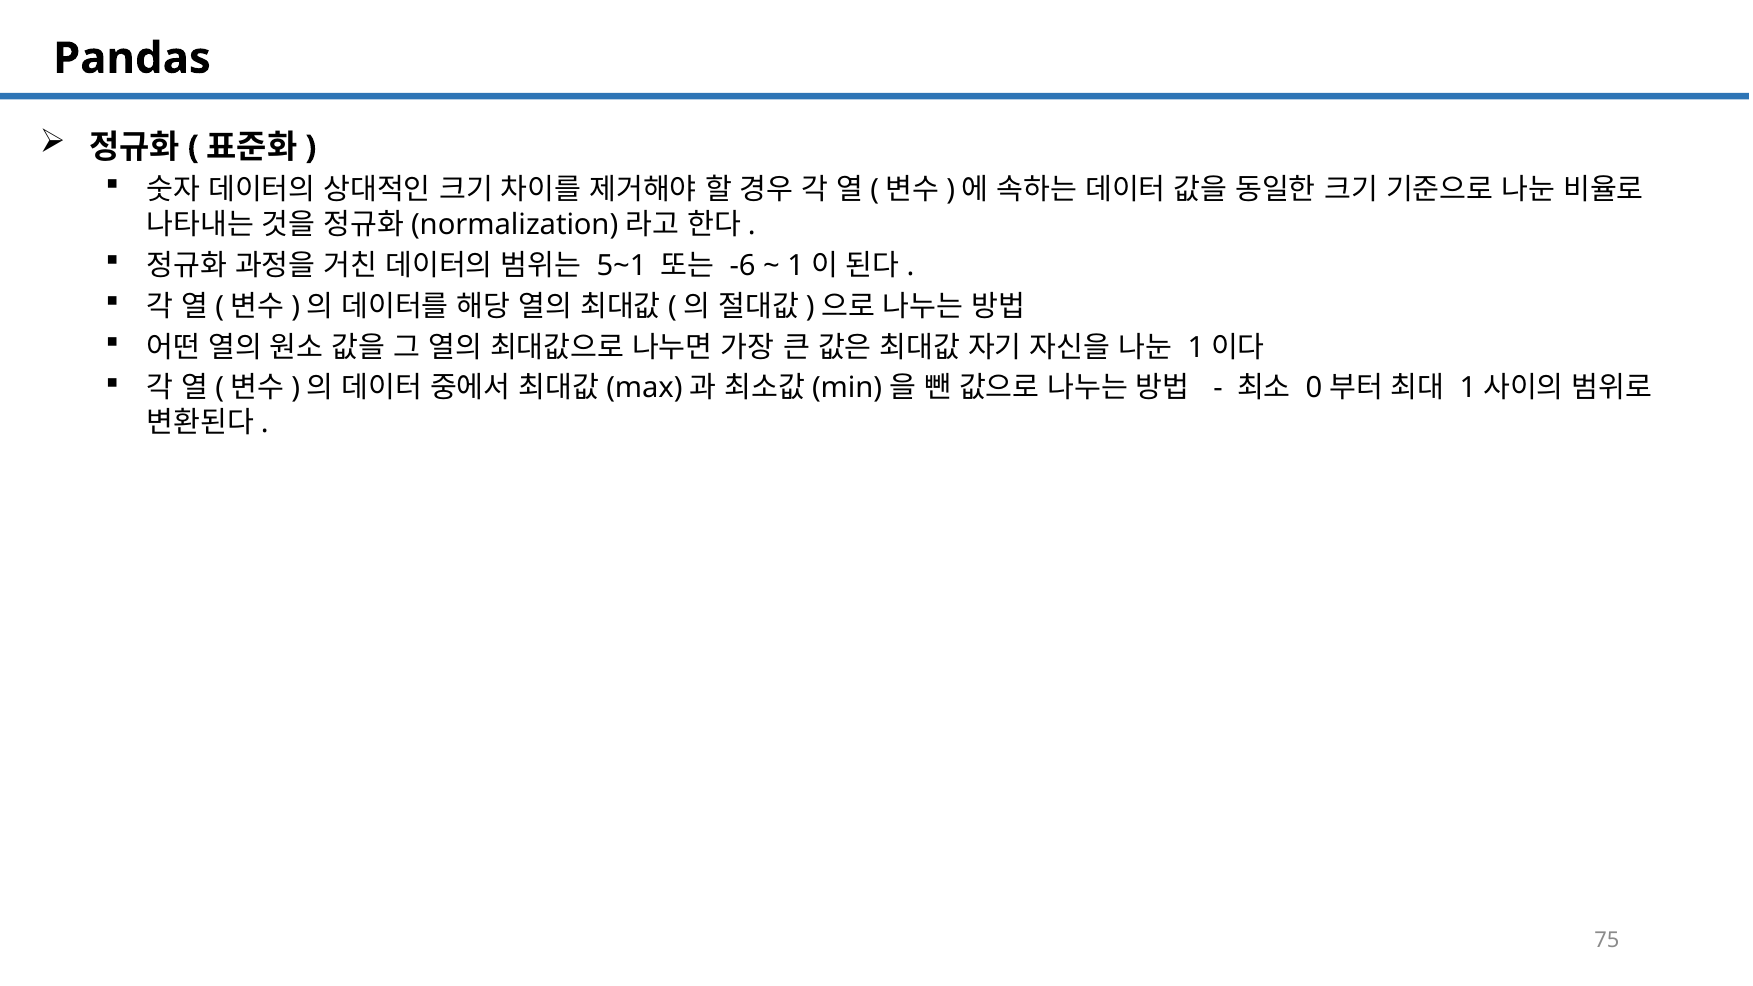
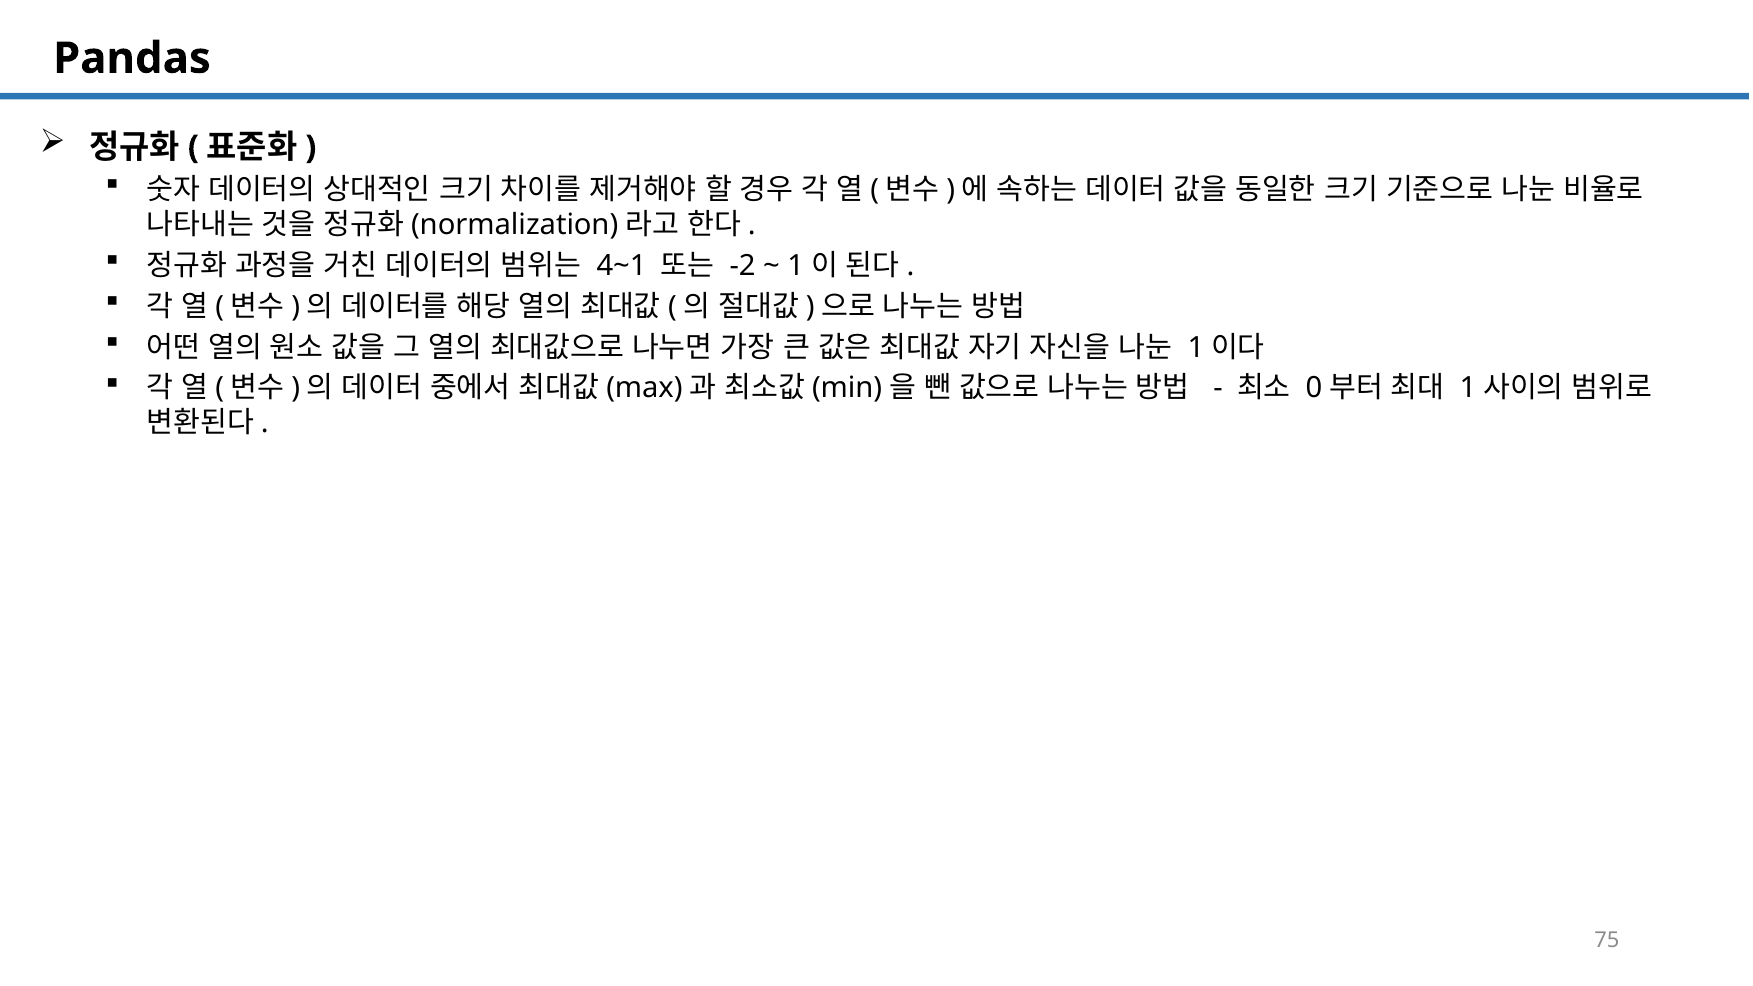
5~1: 5~1 -> 4~1
-6: -6 -> -2
